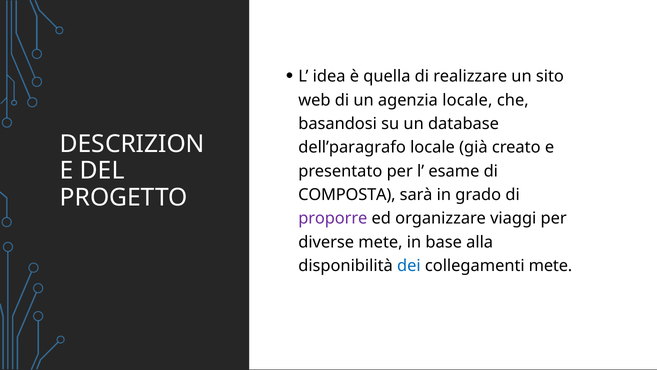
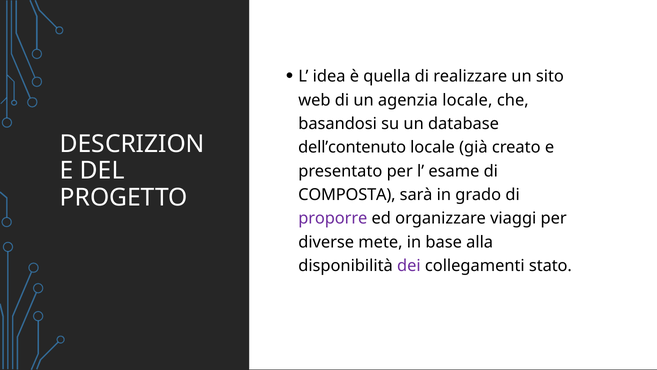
dell’paragrafo: dell’paragrafo -> dell’contenuto
dei colour: blue -> purple
collegamenti mete: mete -> stato
